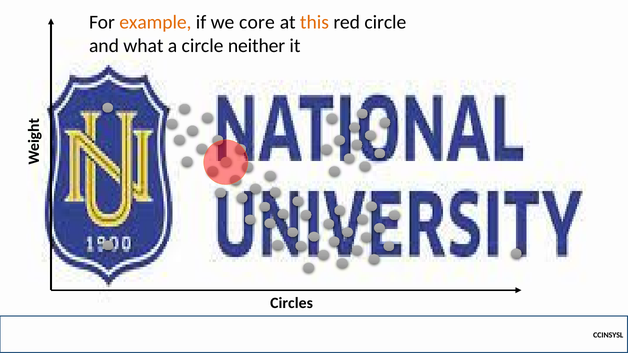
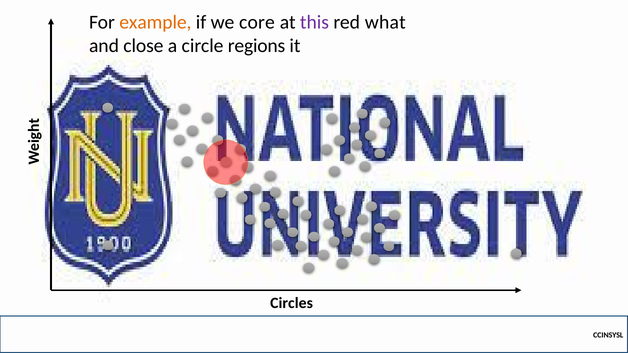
this colour: orange -> purple
red circle: circle -> what
what: what -> close
neither: neither -> regions
